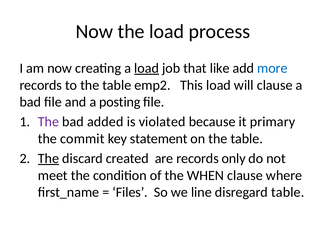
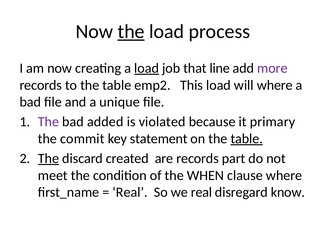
the at (131, 32) underline: none -> present
like: like -> line
more colour: blue -> purple
will clause: clause -> where
posting: posting -> unique
table at (247, 138) underline: none -> present
only: only -> part
Files at (130, 192): Files -> Real
we line: line -> real
disregard table: table -> know
